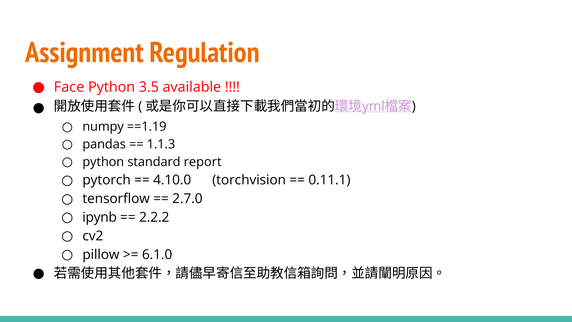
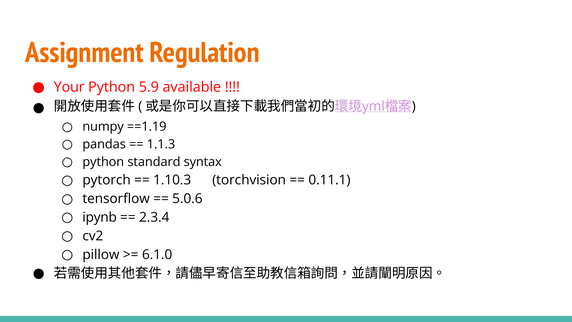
Face: Face -> Your
3.5: 3.5 -> 5.9
report: report -> syntax
4.10.0: 4.10.0 -> 1.10.3
2.7.0: 2.7.0 -> 5.0.6
2.2.2: 2.2.2 -> 2.3.4
